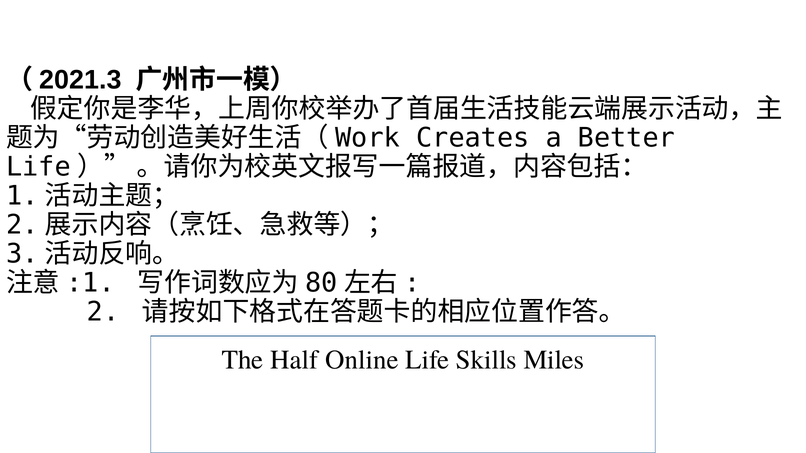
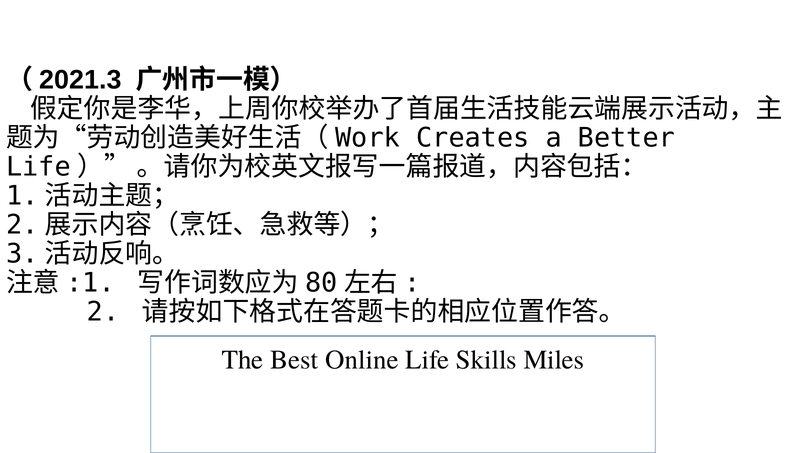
Half: Half -> Best
